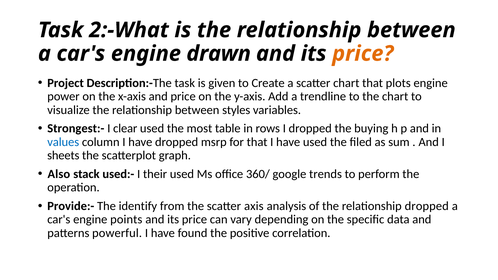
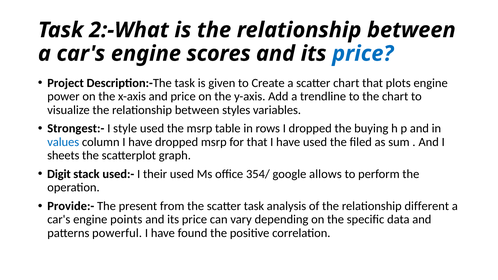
drawn: drawn -> scores
price at (363, 54) colour: orange -> blue
clear: clear -> style
the most: most -> msrp
Also: Also -> Digit
360/: 360/ -> 354/
trends: trends -> allows
identify: identify -> present
scatter axis: axis -> task
relationship dropped: dropped -> different
